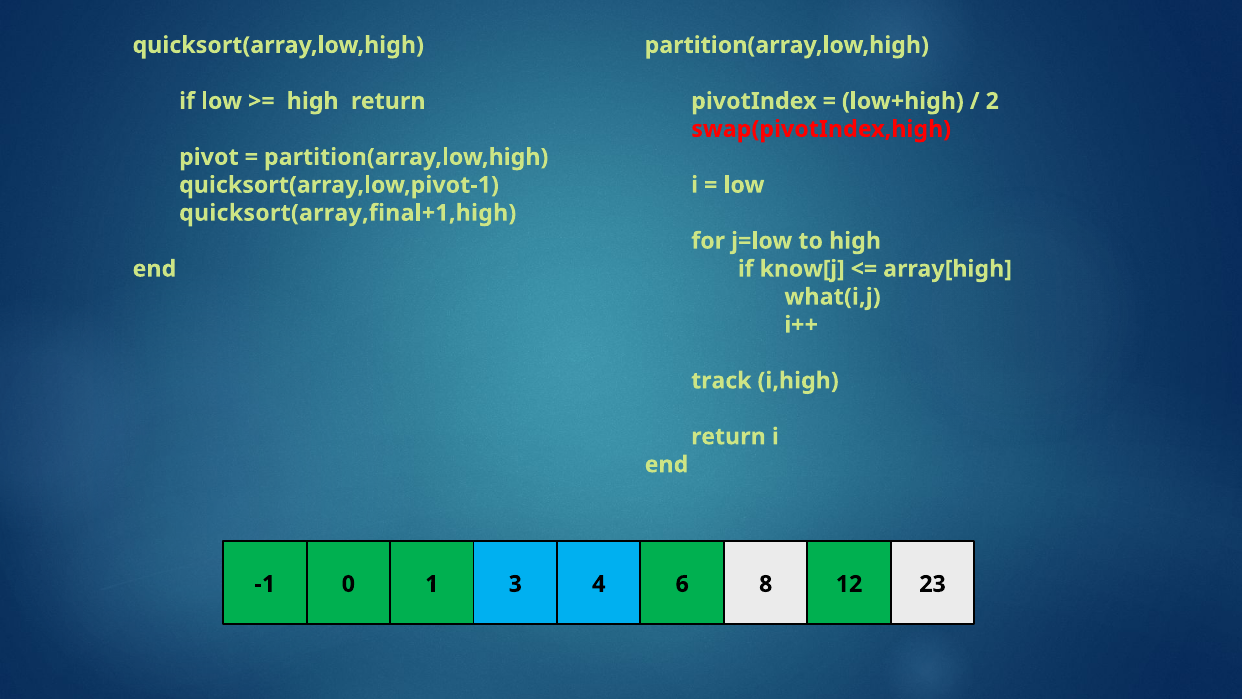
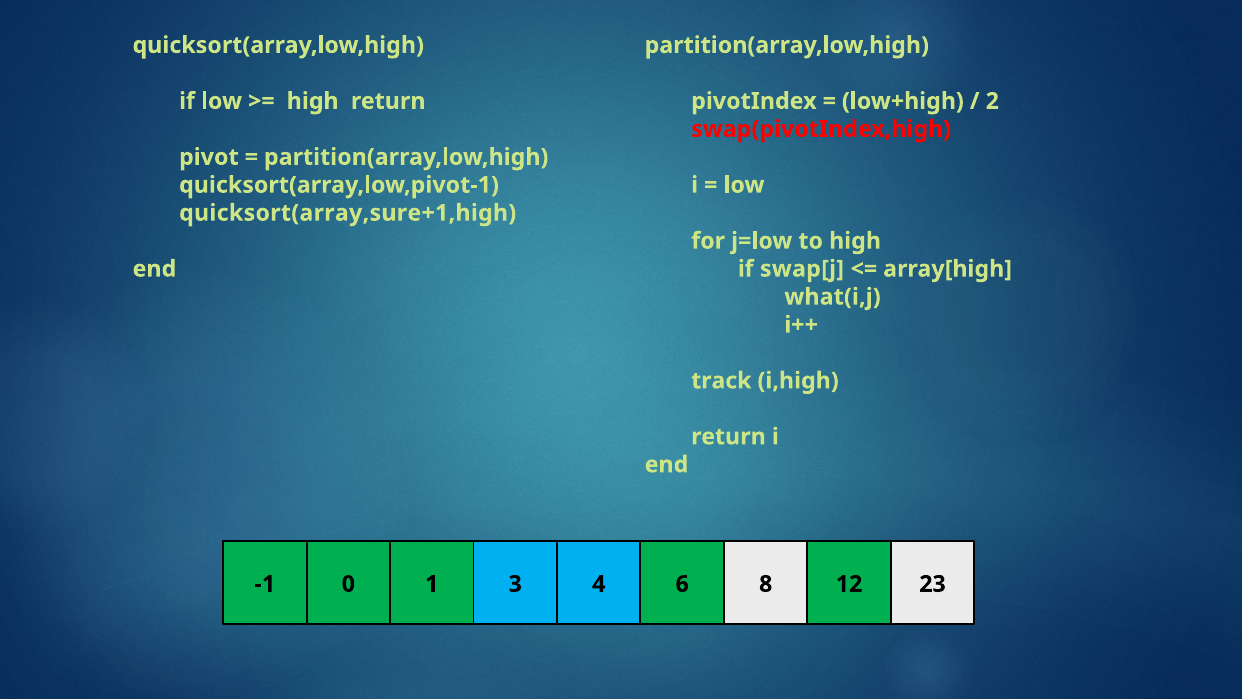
quicksort(array,final+1,high: quicksort(array,final+1,high -> quicksort(array,sure+1,high
know[j: know[j -> swap[j
